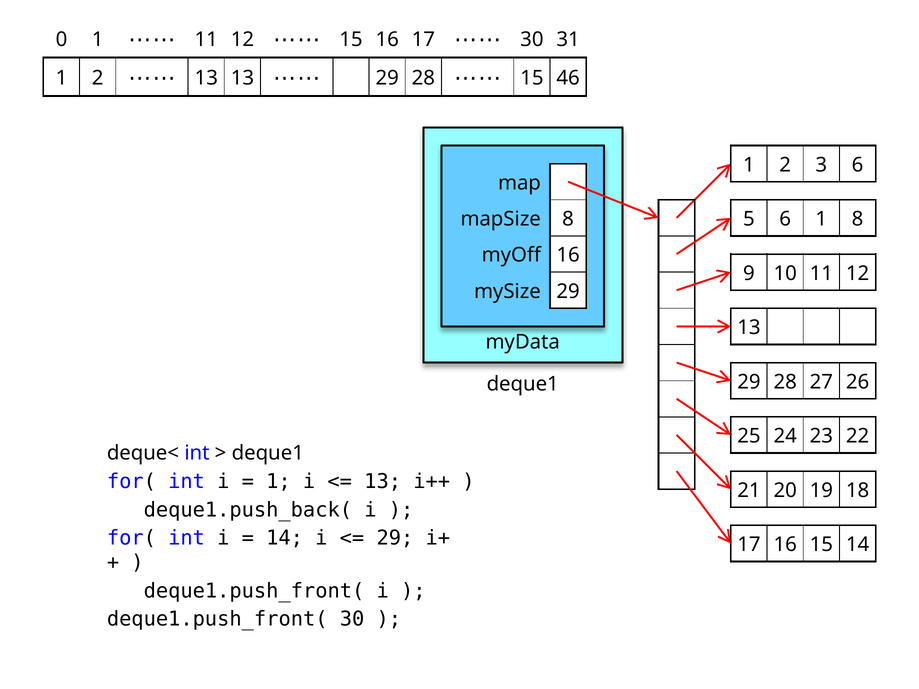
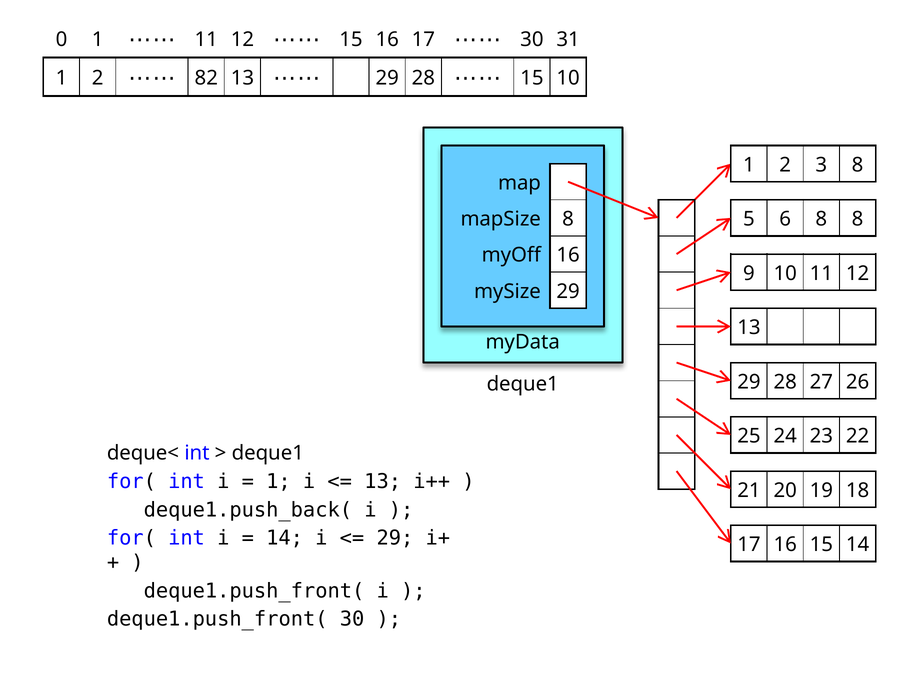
13 at (206, 78): 13 -> 82
15 46: 46 -> 10
3 6: 6 -> 8
6 1: 1 -> 8
